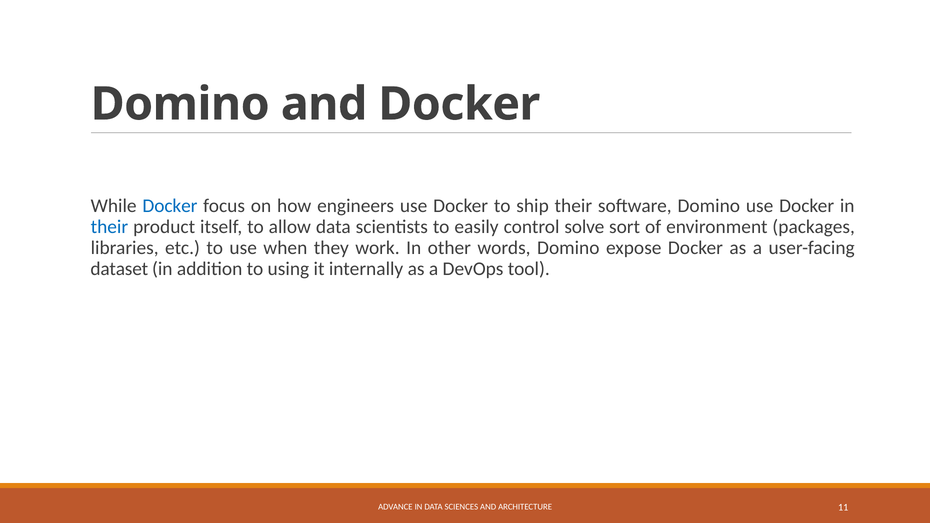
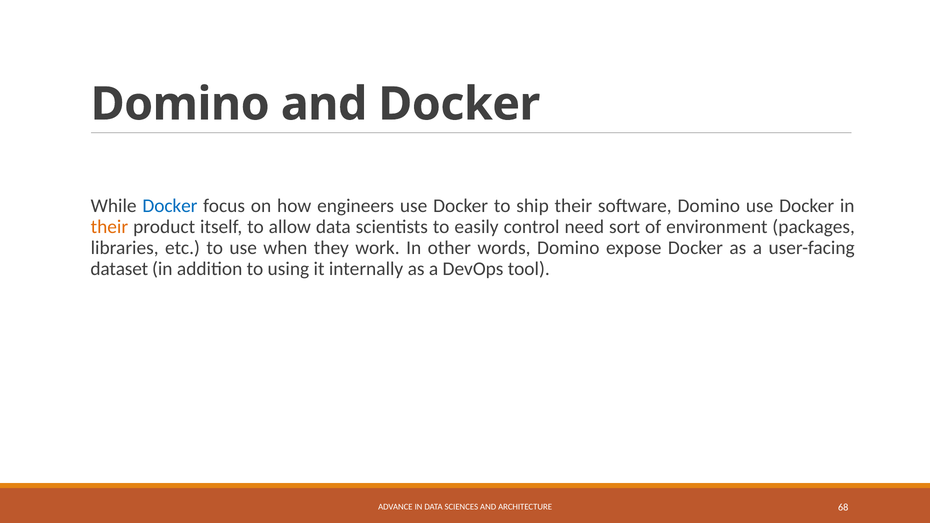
their at (109, 227) colour: blue -> orange
solve: solve -> need
11: 11 -> 68
